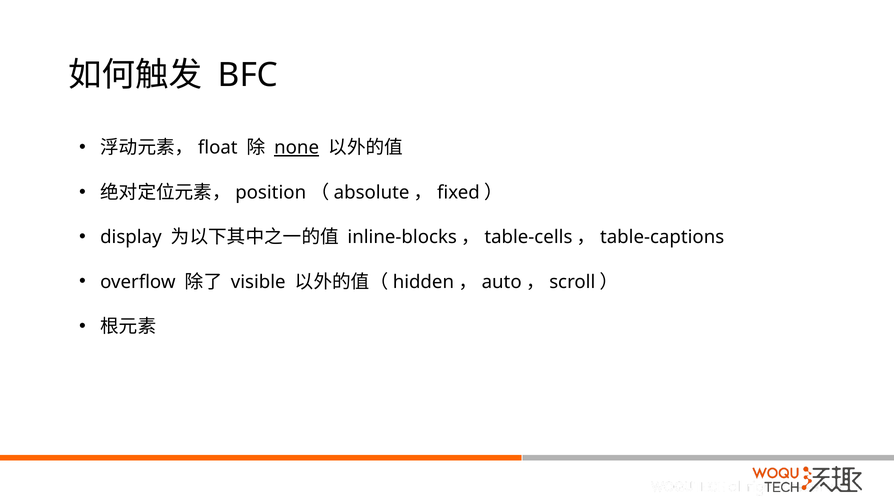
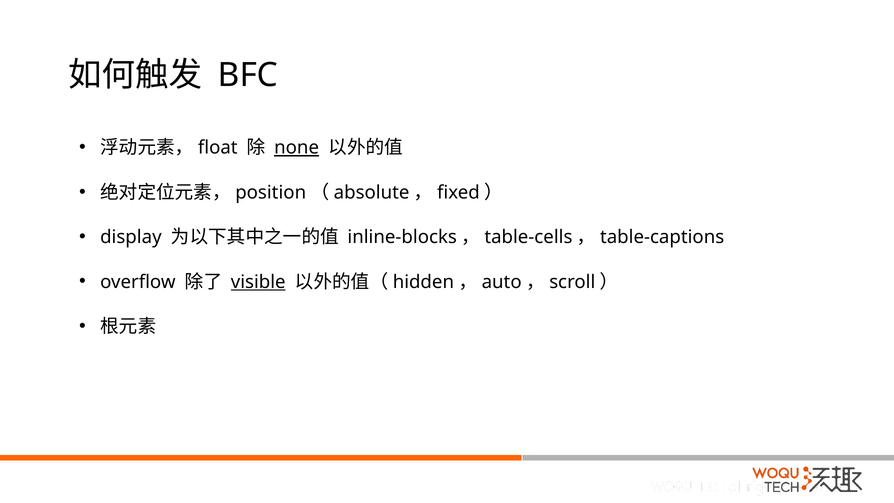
visible underline: none -> present
